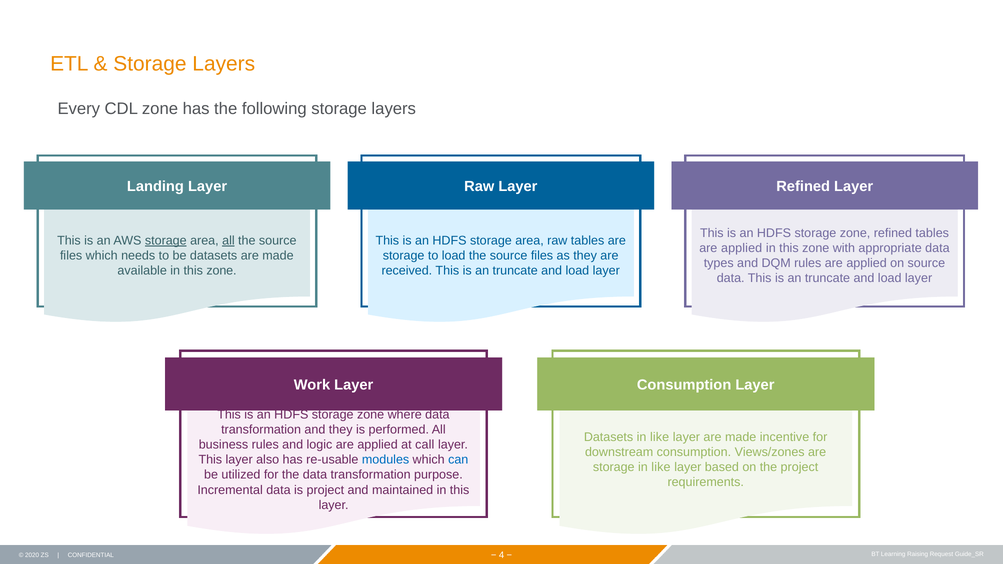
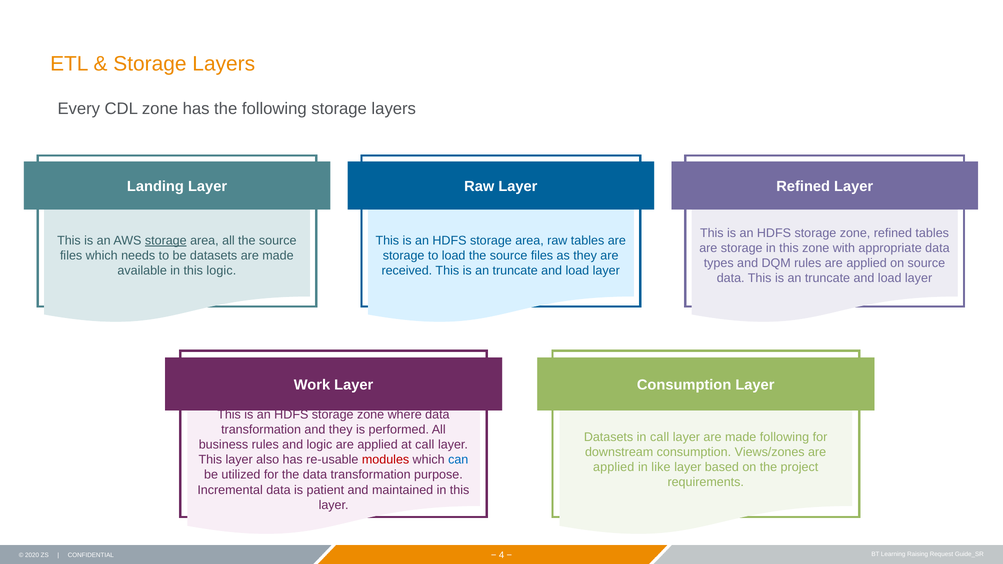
all at (228, 241) underline: present -> none
applied at (742, 248): applied -> storage
available in this zone: zone -> logic
Datasets in like: like -> call
made incentive: incentive -> following
modules colour: blue -> red
storage at (614, 467): storage -> applied
is project: project -> patient
